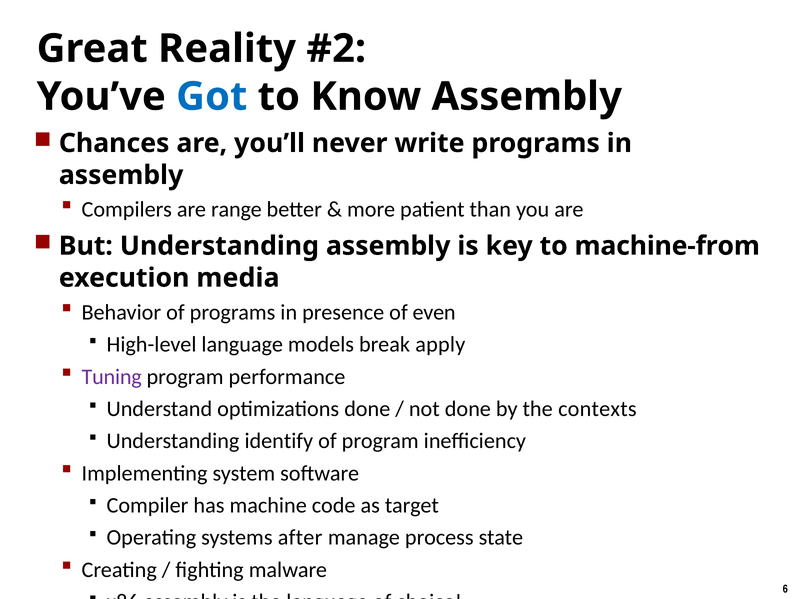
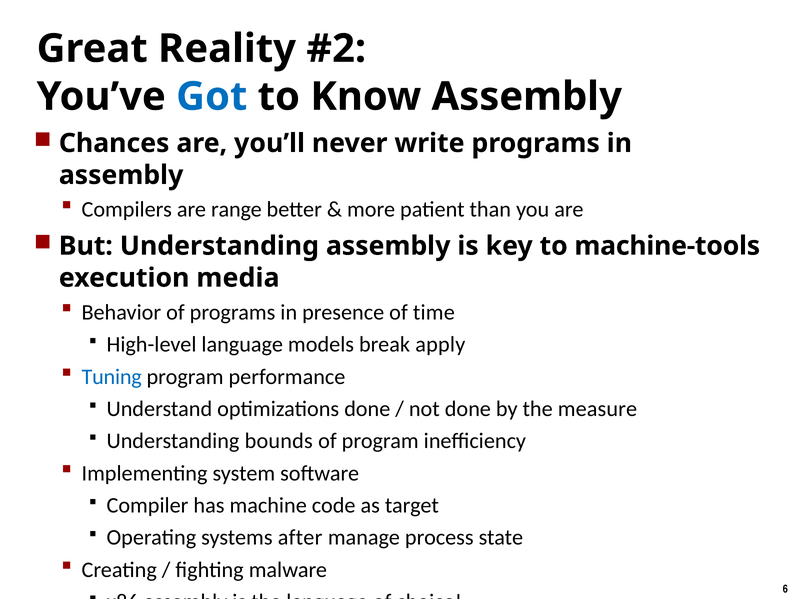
machine-from: machine-from -> machine-tools
even: even -> time
Tuning colour: purple -> blue
contexts: contexts -> measure
identify: identify -> bounds
